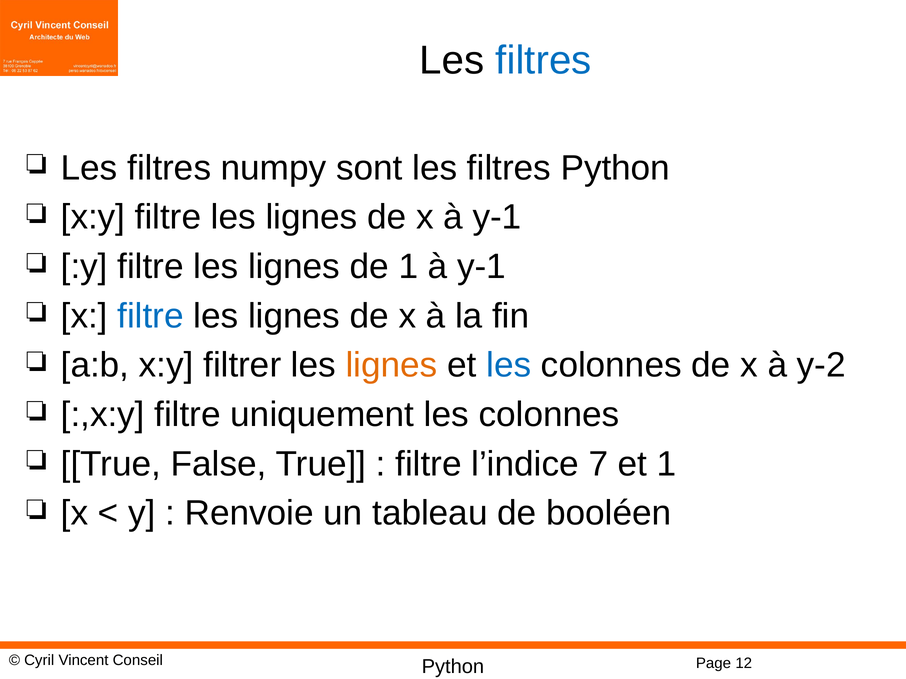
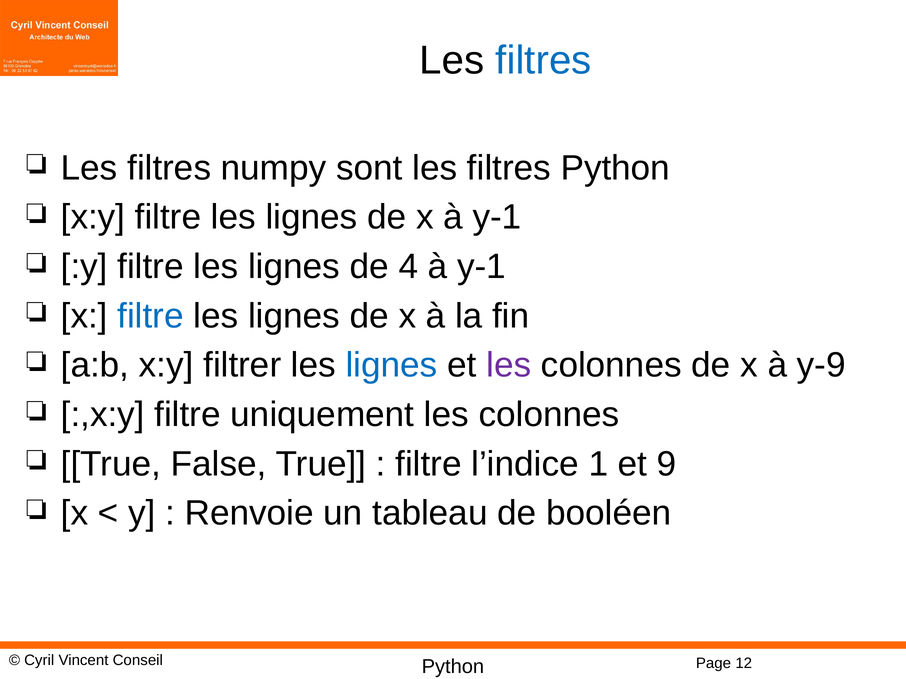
de 1: 1 -> 4
lignes at (392, 366) colour: orange -> blue
les at (509, 366) colour: blue -> purple
y-2: y-2 -> y-9
7: 7 -> 1
et 1: 1 -> 9
